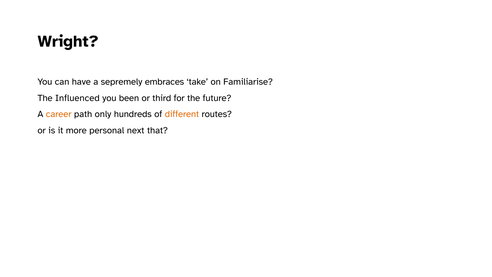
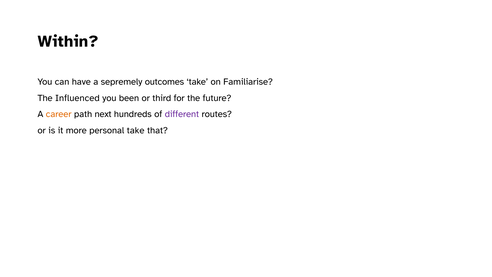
Wright: Wright -> Within
embraces: embraces -> outcomes
only: only -> next
different colour: orange -> purple
personal next: next -> take
